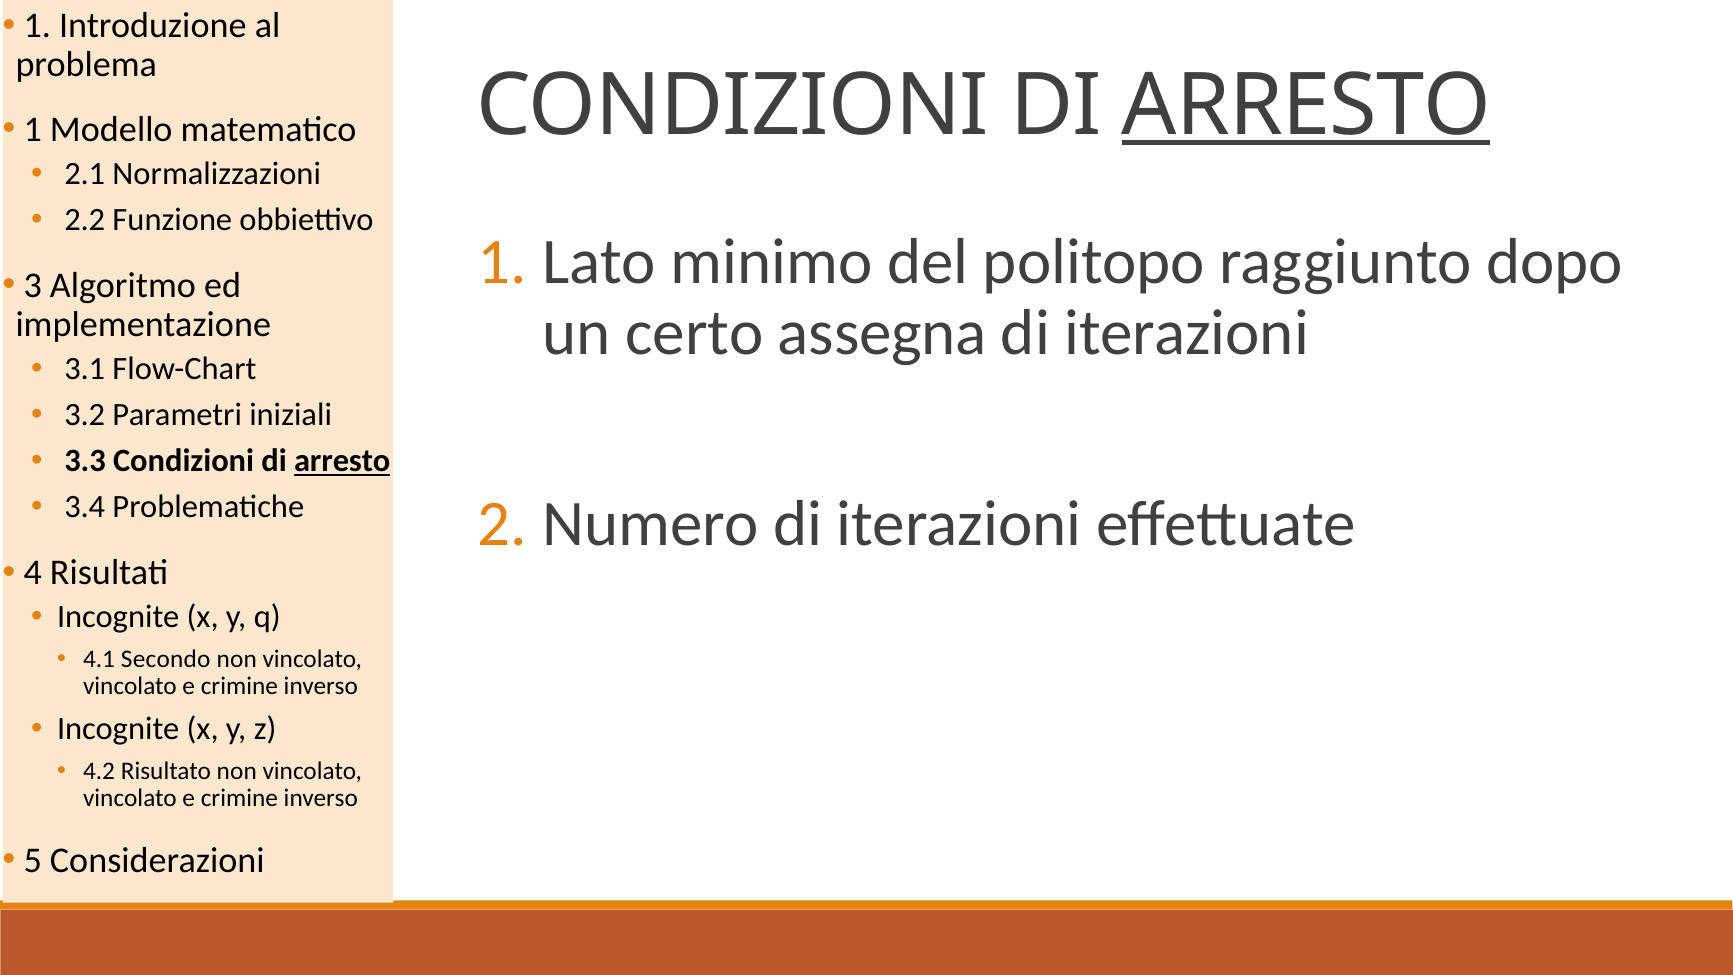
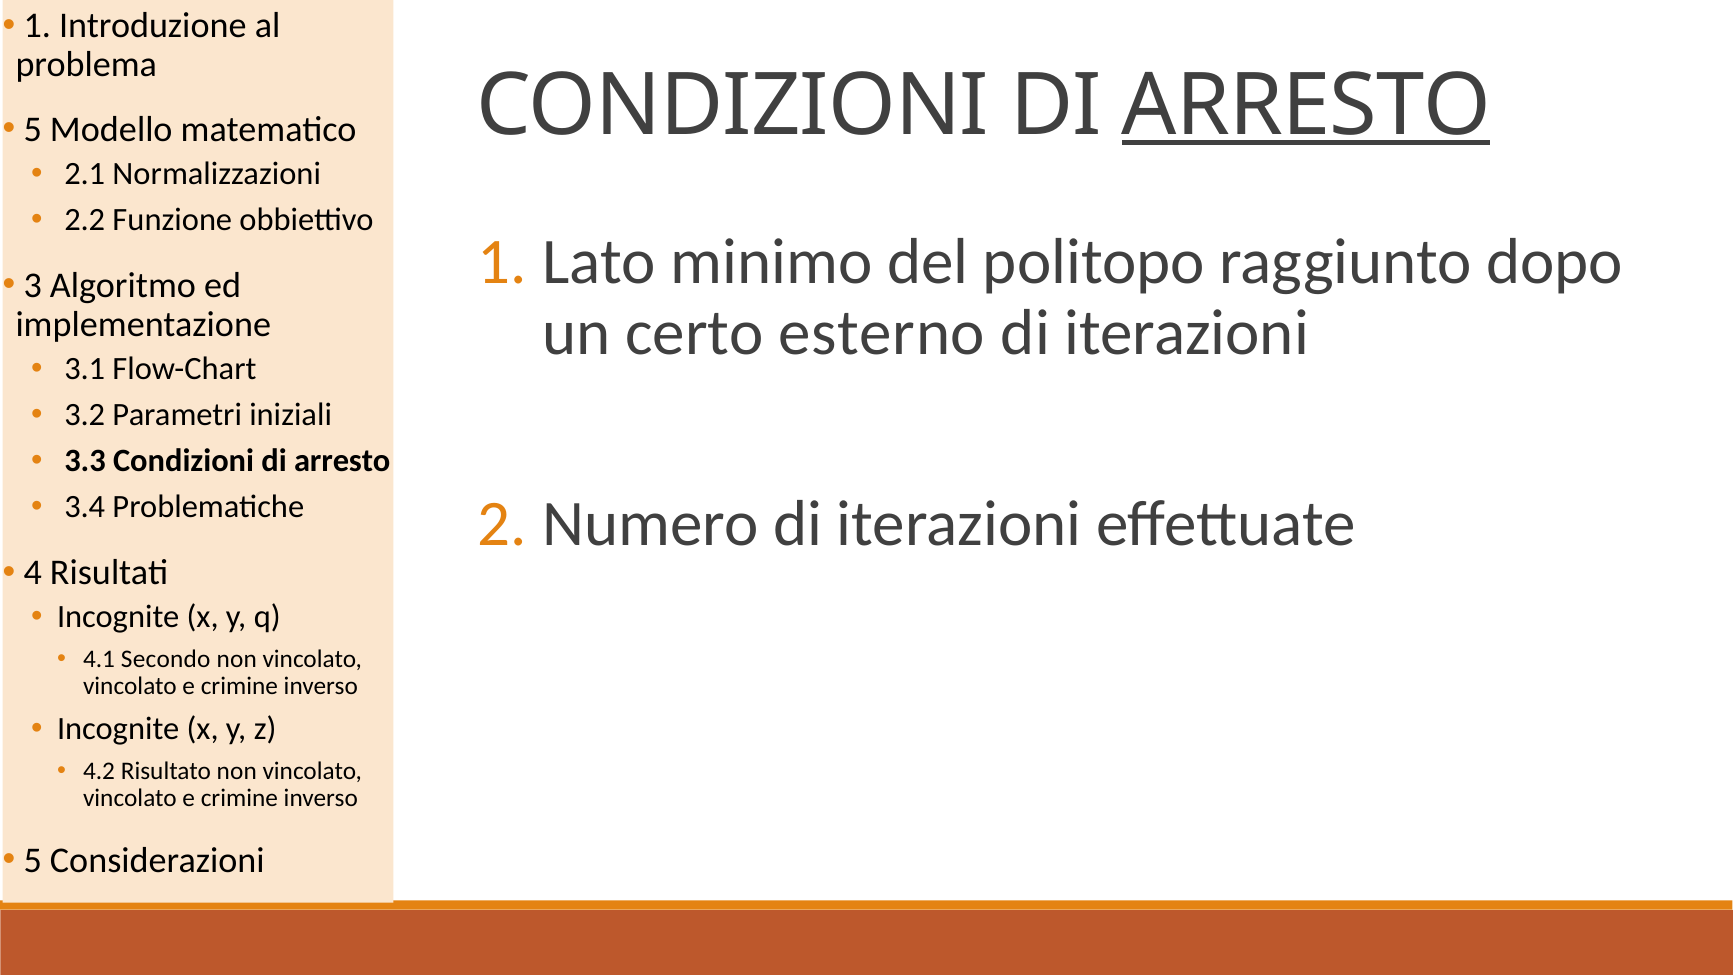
1 at (33, 129): 1 -> 5
assegna: assegna -> esterno
arresto at (342, 461) underline: present -> none
